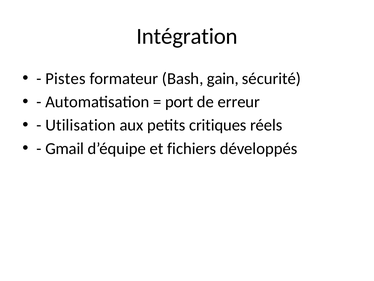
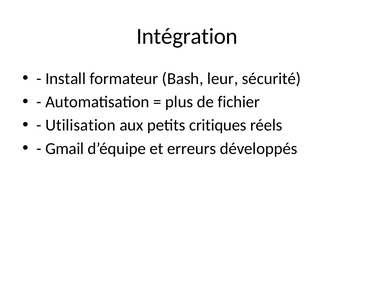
Pistes: Pistes -> Install
gain: gain -> leur
port: port -> plus
erreur: erreur -> fichier
fichiers: fichiers -> erreurs
